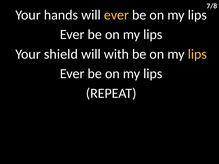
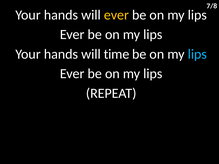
shield at (61, 54): shield -> hands
with: with -> time
lips at (197, 54) colour: yellow -> light blue
